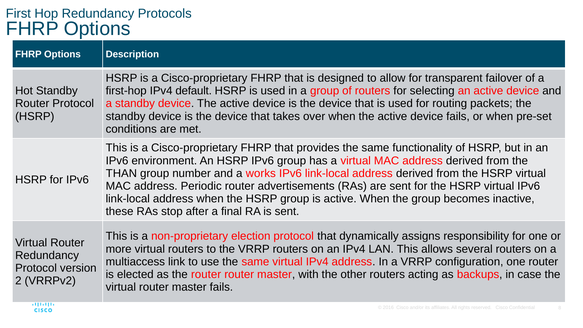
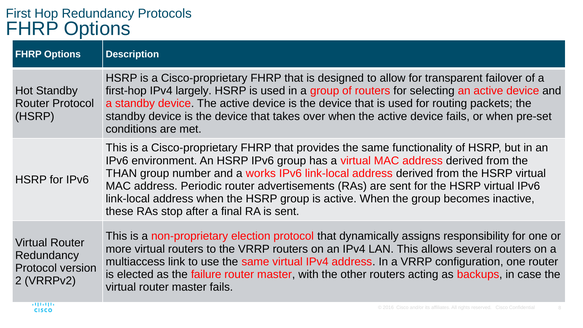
default: default -> largely
the router: router -> failure
